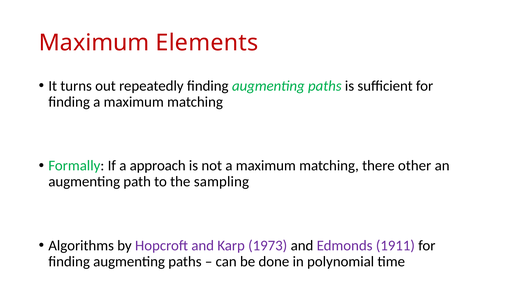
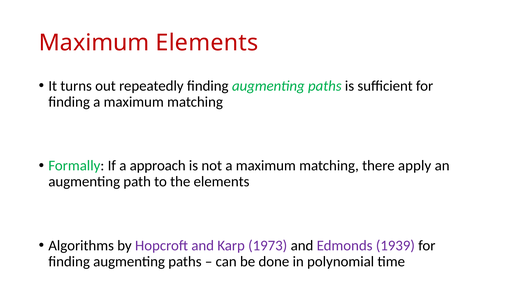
other: other -> apply
the sampling: sampling -> elements
1911: 1911 -> 1939
